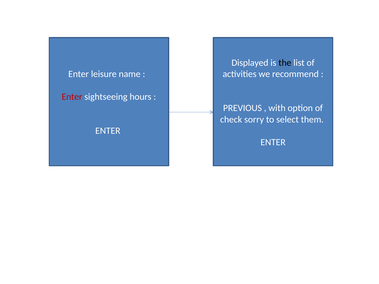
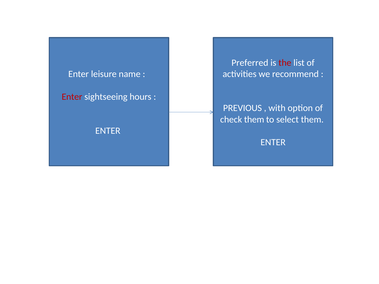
Displayed: Displayed -> Preferred
the colour: black -> red
check sorry: sorry -> them
